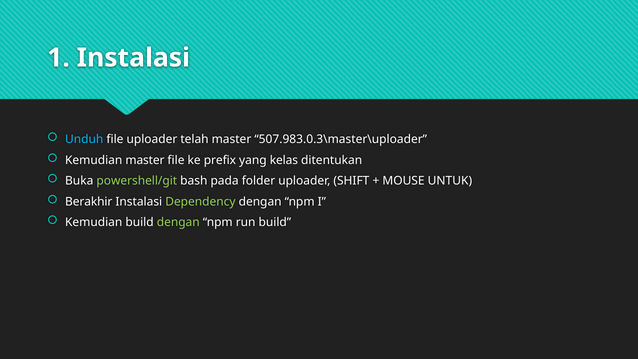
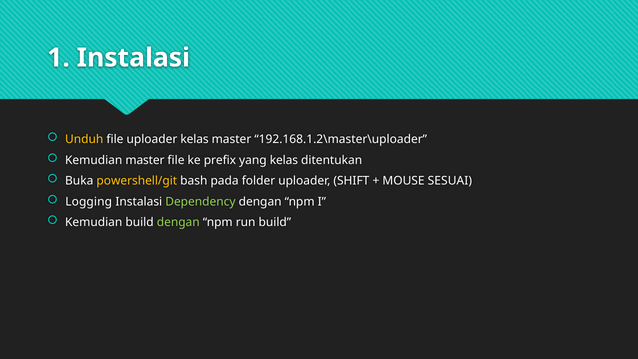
Unduh colour: light blue -> yellow
uploader telah: telah -> kelas
507.983.0.3\master\uploader: 507.983.0.3\master\uploader -> 192.168.1.2\master\uploader
powershell/git colour: light green -> yellow
UNTUK: UNTUK -> SESUAI
Berakhir: Berakhir -> Logging
